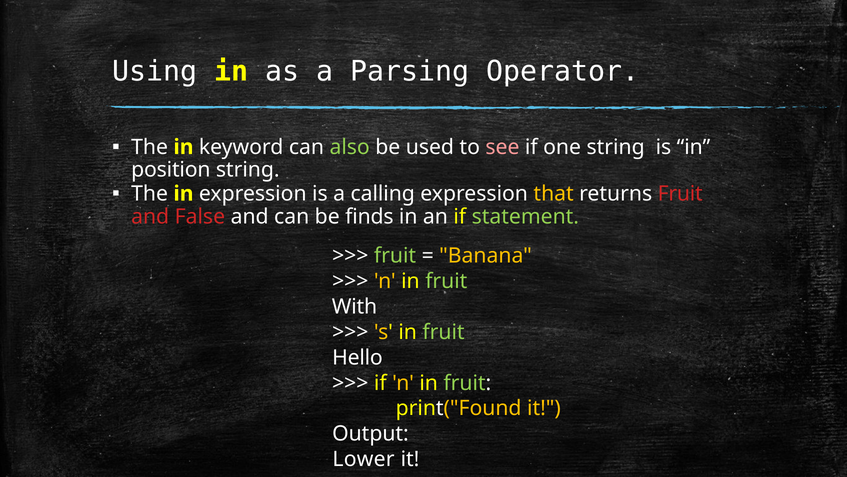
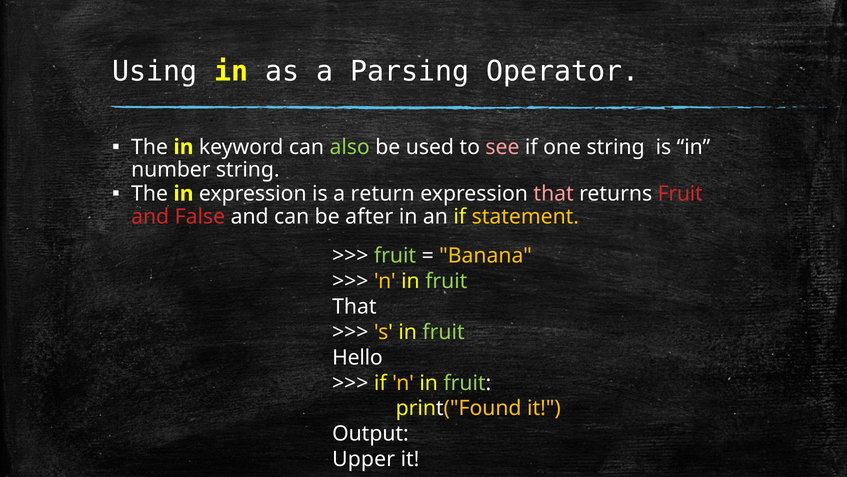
position: position -> number
calling: calling -> return
that at (554, 193) colour: yellow -> pink
finds: finds -> after
statement colour: light green -> yellow
With at (355, 306): With -> That
Lower: Lower -> Upper
